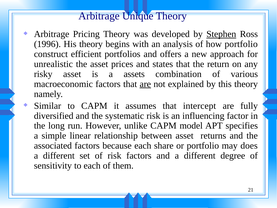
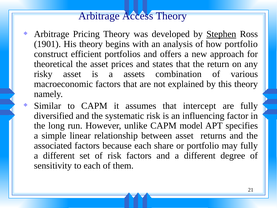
Unique: Unique -> Access
1996: 1996 -> 1901
unrealistic: unrealistic -> theoretical
are at (145, 84) underline: present -> none
may does: does -> fully
